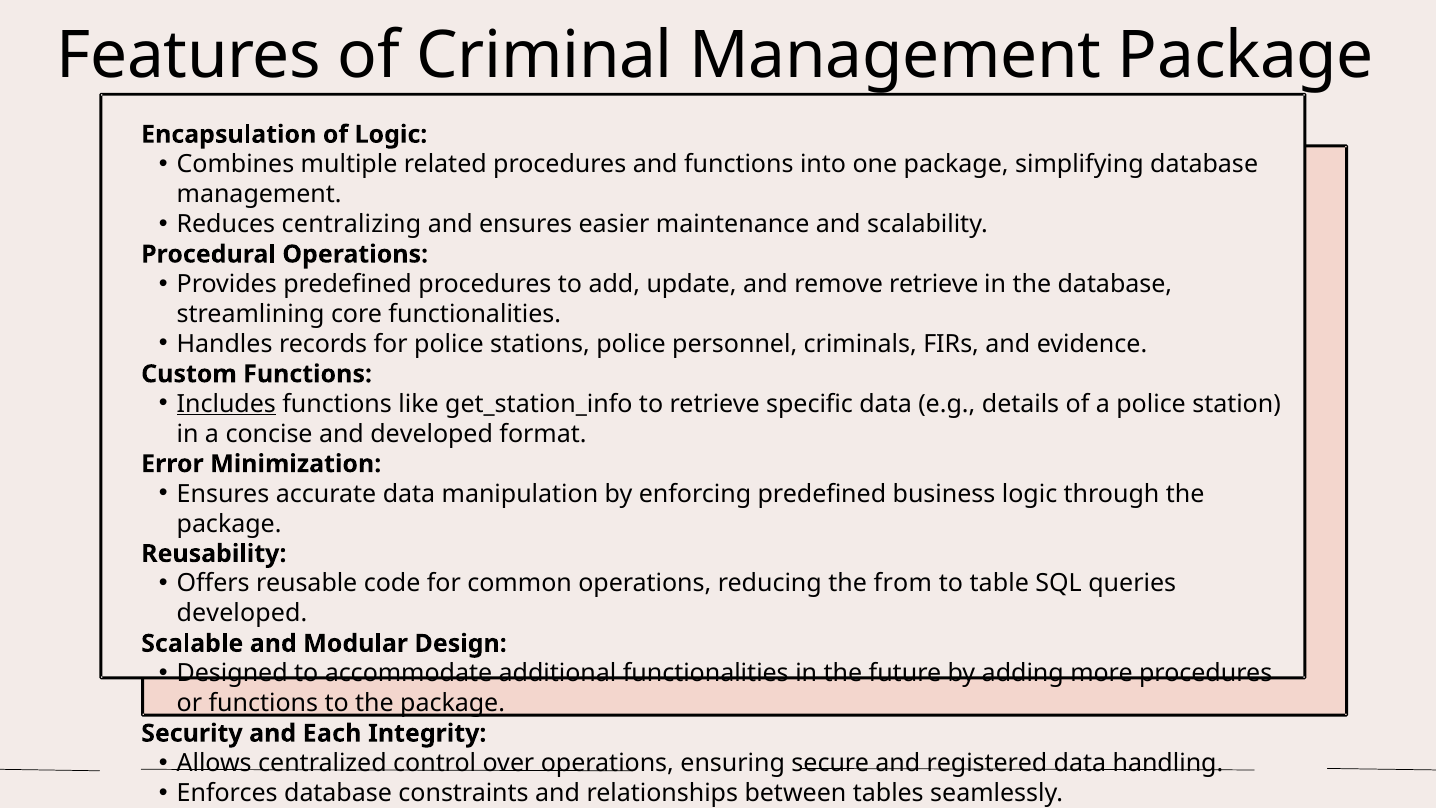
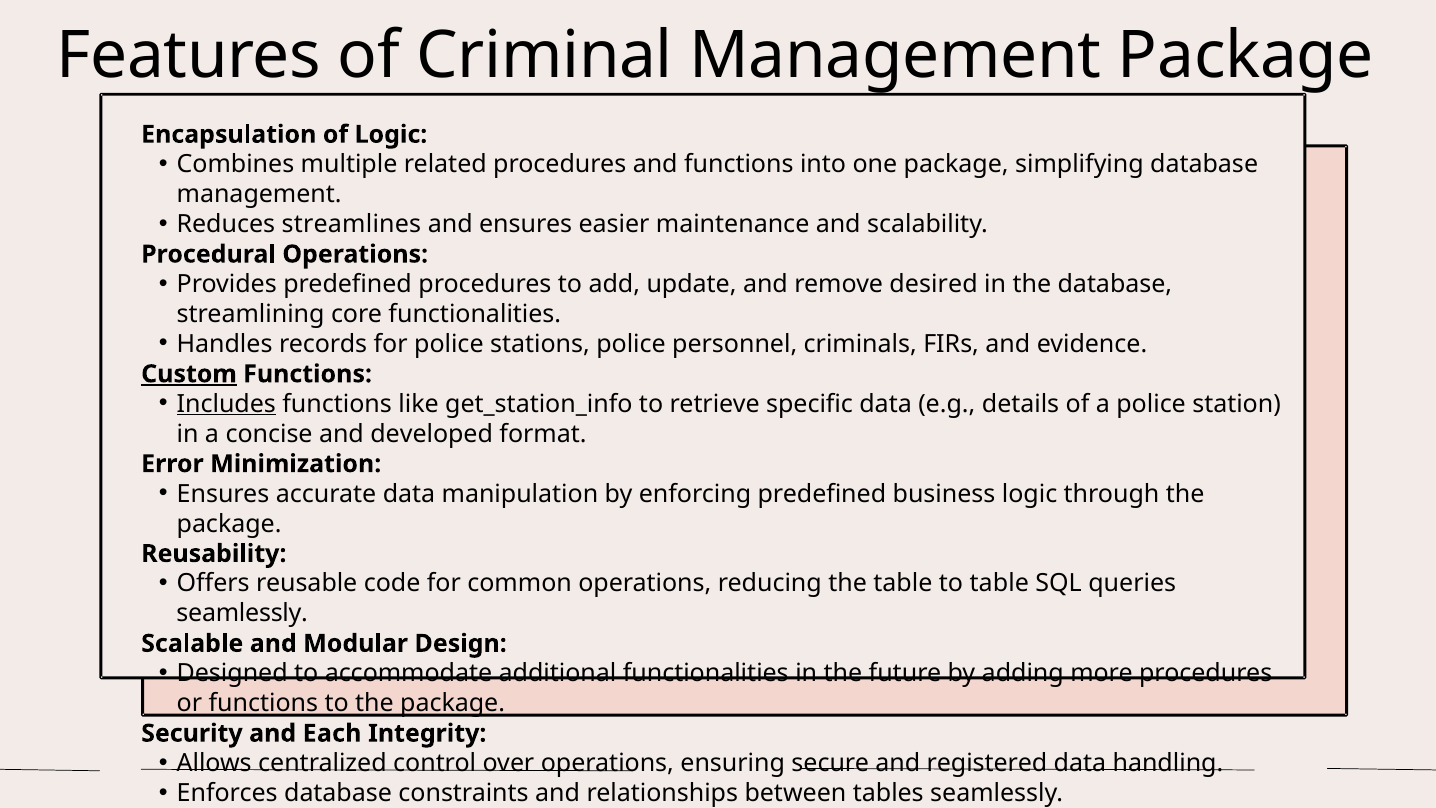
centralizing: centralizing -> streamlines
remove retrieve: retrieve -> desired
Custom underline: none -> present
the from: from -> table
developed at (242, 613): developed -> seamlessly
